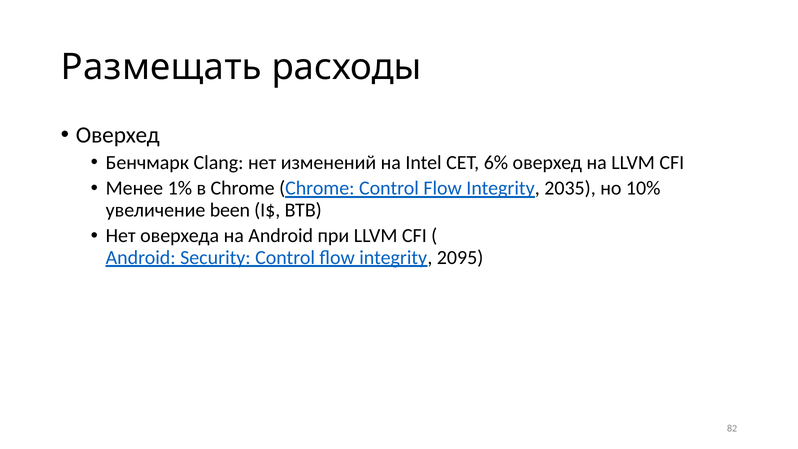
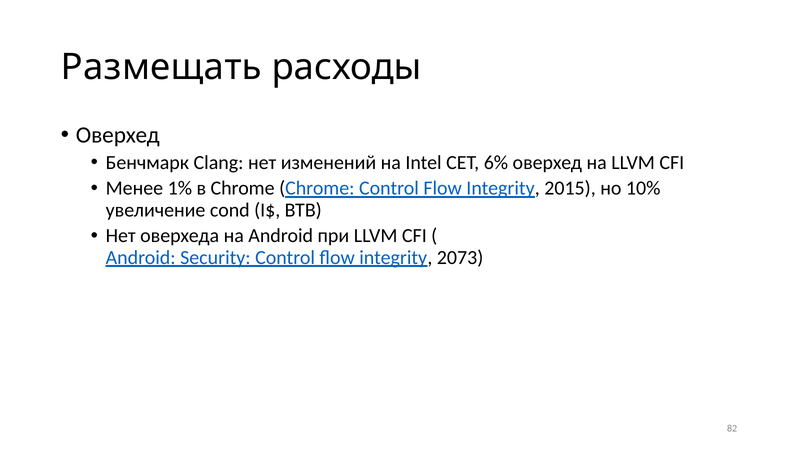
2035: 2035 -> 2015
been: been -> cond
2095: 2095 -> 2073
